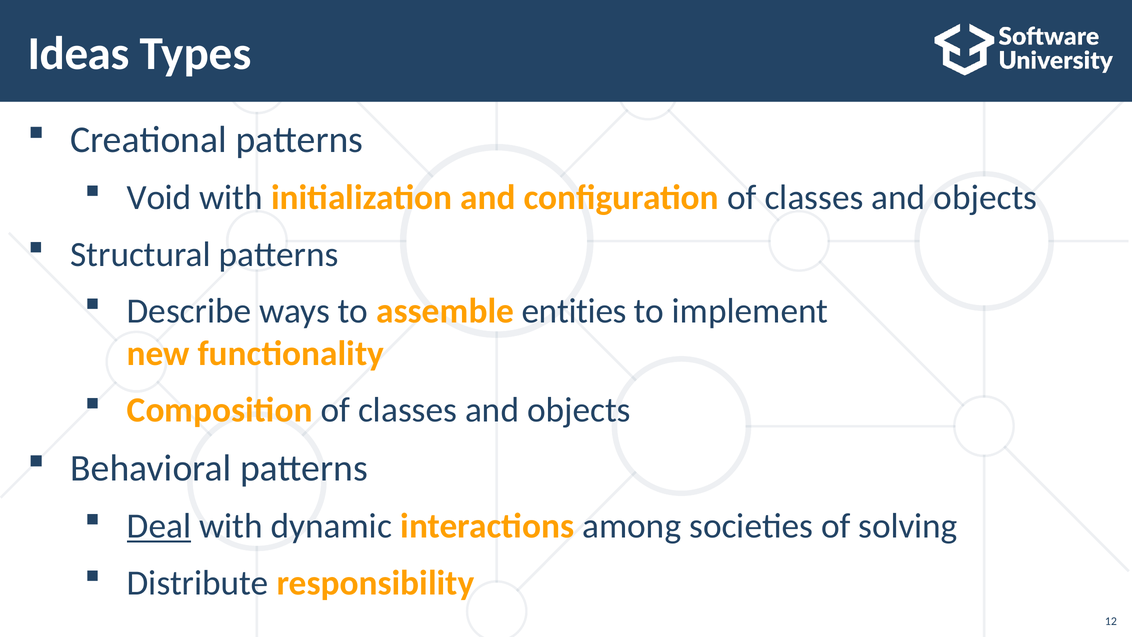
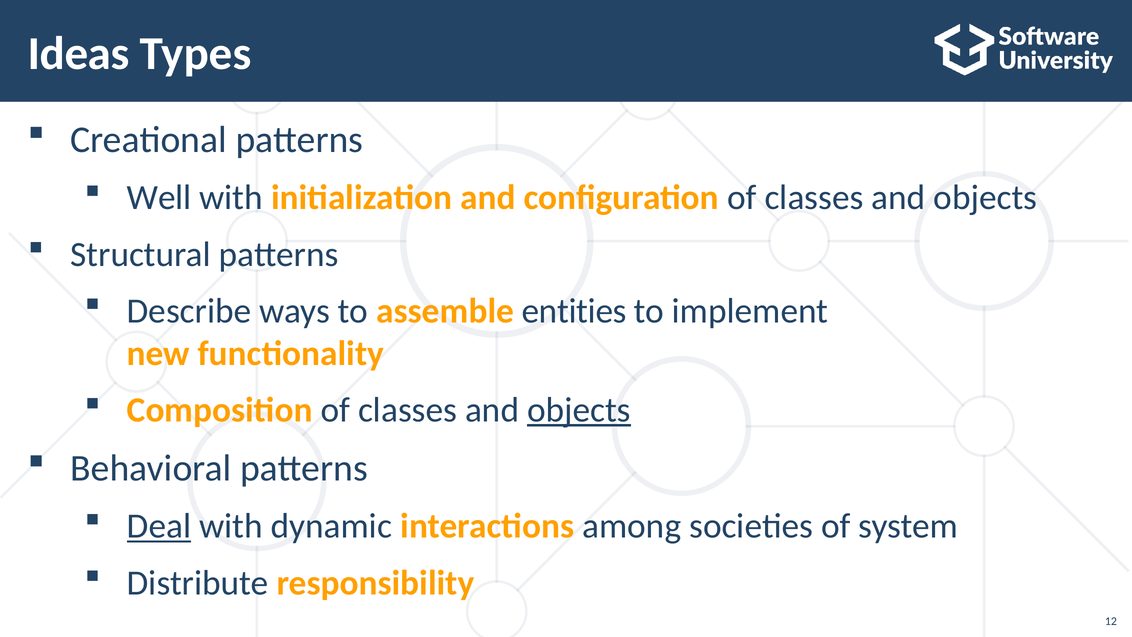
Void: Void -> Well
objects at (579, 410) underline: none -> present
solving: solving -> system
